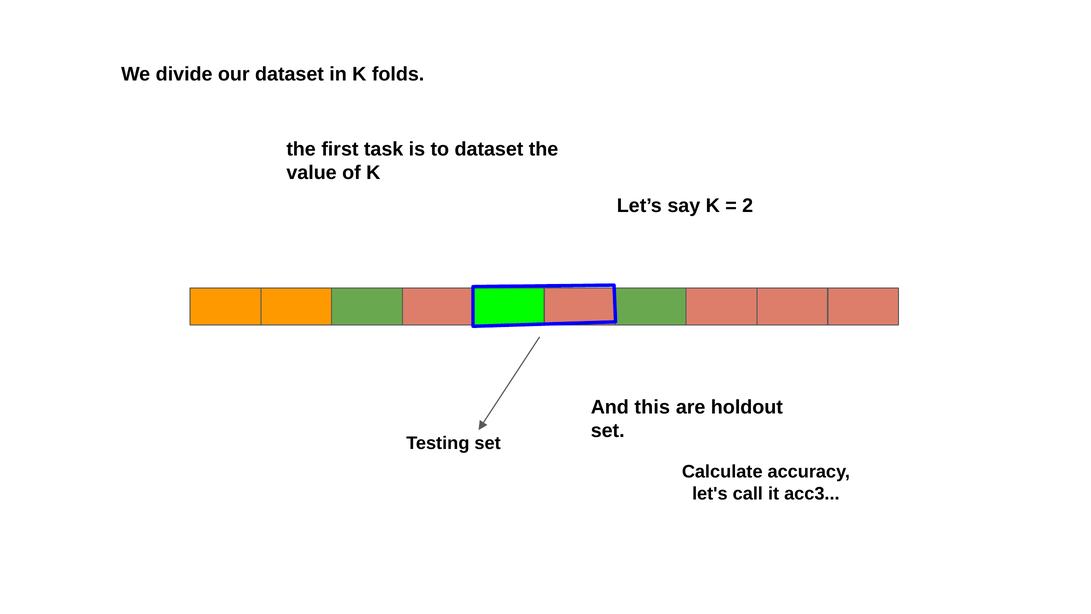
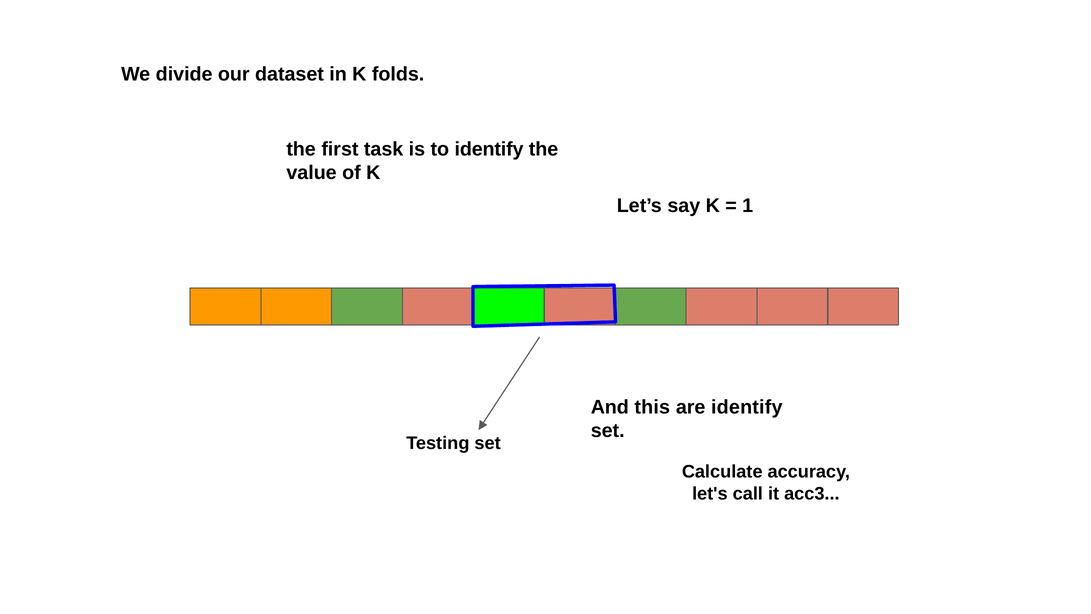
to dataset: dataset -> identify
2: 2 -> 1
are holdout: holdout -> identify
